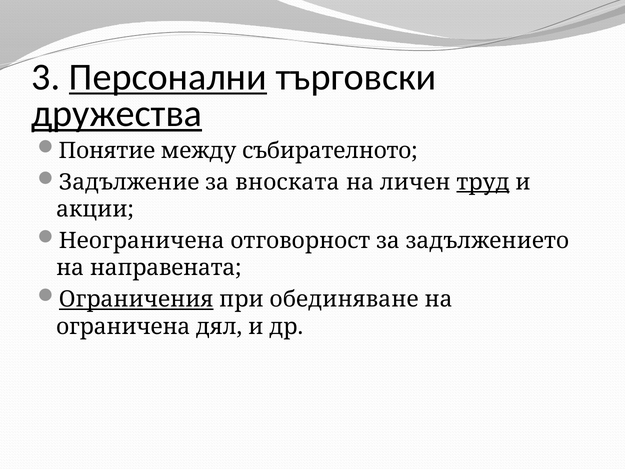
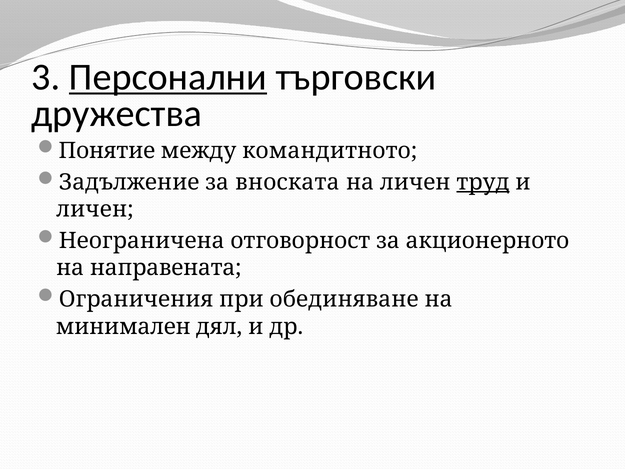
дружества underline: present -> none
събирателното: събирателното -> командитното
акции at (95, 209): акции -> личен
задължението: задължението -> акционерното
Ограничения underline: present -> none
ограничена: ограничена -> минимален
